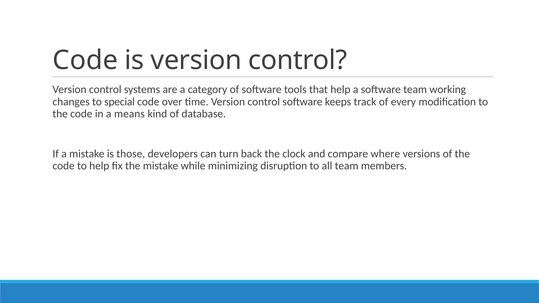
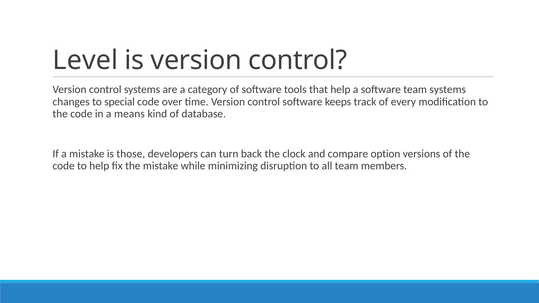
Code at (85, 60): Code -> Level
team working: working -> systems
where: where -> option
